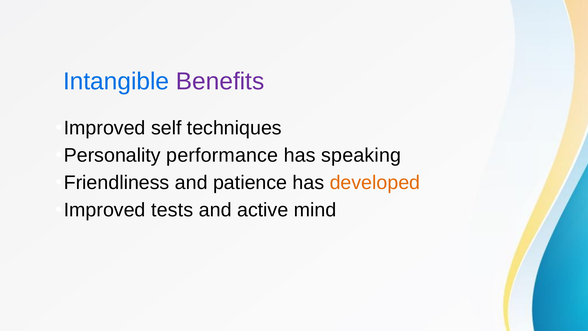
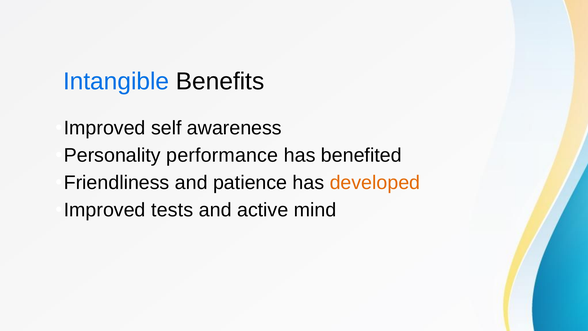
Benefits colour: purple -> black
techniques: techniques -> awareness
speaking: speaking -> benefited
